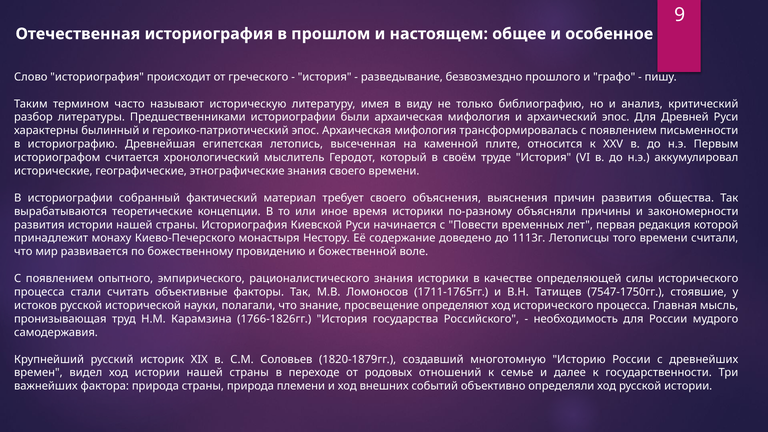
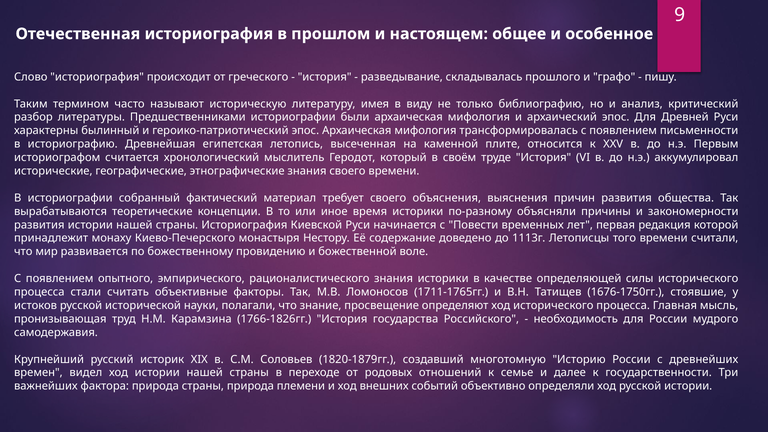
безвозмездно: безвозмездно -> складывалась
7547-1750гг: 7547-1750гг -> 1676-1750гг
